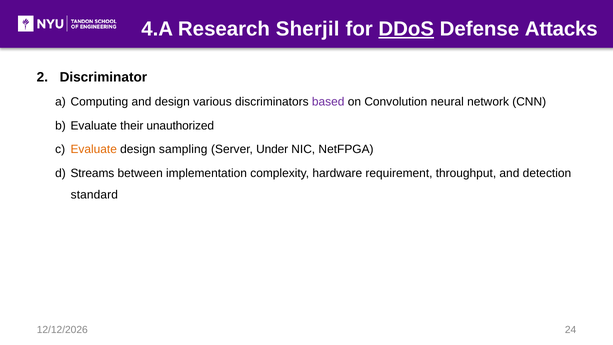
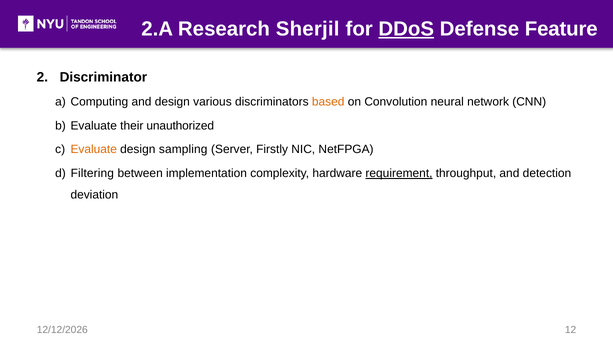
4.A: 4.A -> 2.A
Attacks: Attacks -> Feature
based colour: purple -> orange
Under: Under -> Firstly
Streams: Streams -> Filtering
requirement underline: none -> present
standard: standard -> deviation
24: 24 -> 12
